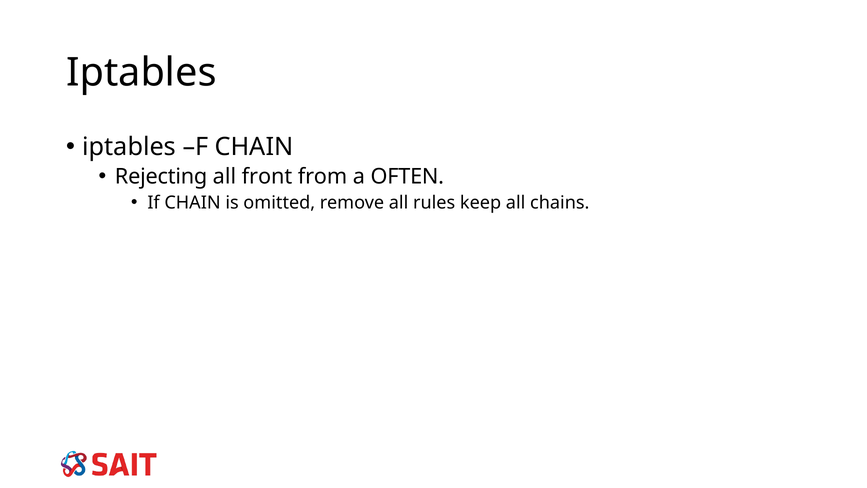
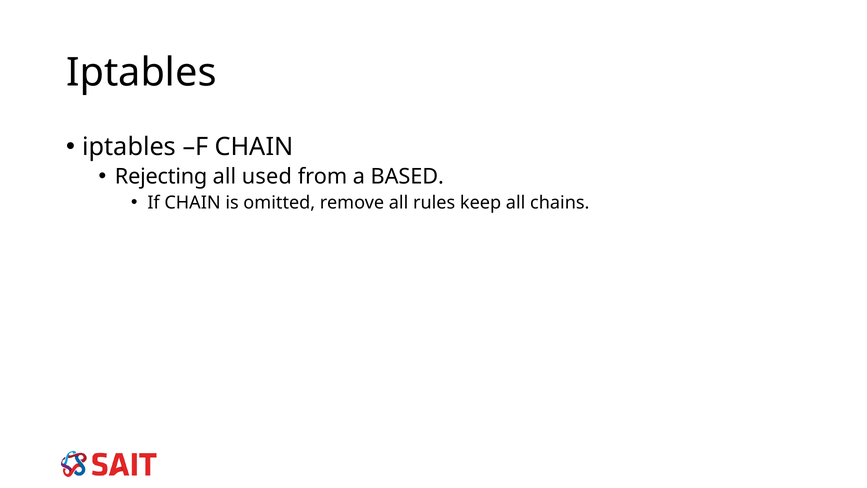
front: front -> used
OFTEN: OFTEN -> BASED
